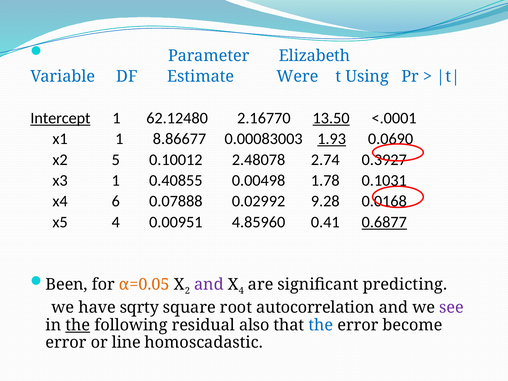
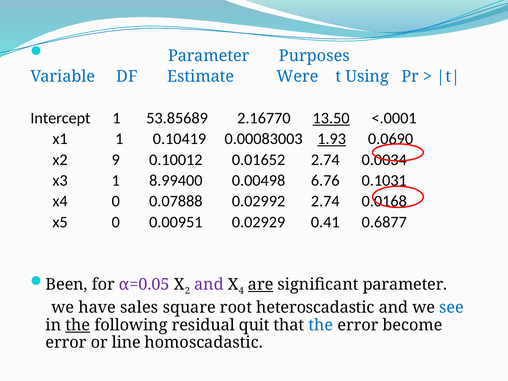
Elizabeth: Elizabeth -> Purposes
Intercept underline: present -> none
62.12480: 62.12480 -> 53.85689
8.86677: 8.86677 -> 0.10419
5: 5 -> 9
2.48078: 2.48078 -> 0.01652
0.3927: 0.3927 -> 0.0034
0.40855: 0.40855 -> 8.99400
1.78: 1.78 -> 6.76
x4 6: 6 -> 0
0.02992 9.28: 9.28 -> 2.74
x5 4: 4 -> 0
4.85960: 4.85960 -> 0.02929
0.6877 underline: present -> none
α=0.05 colour: orange -> purple
are underline: none -> present
significant predicting: predicting -> parameter
sqrty: sqrty -> sales
autocorrelation: autocorrelation -> heteroscadastic
see colour: purple -> blue
also: also -> quit
